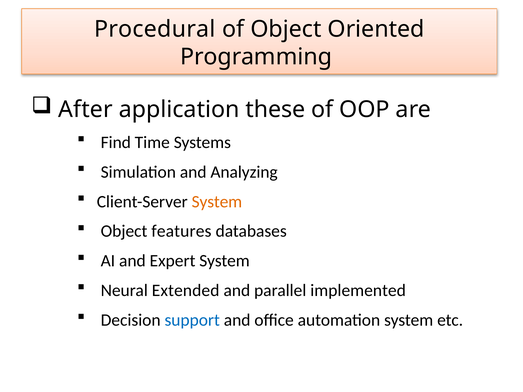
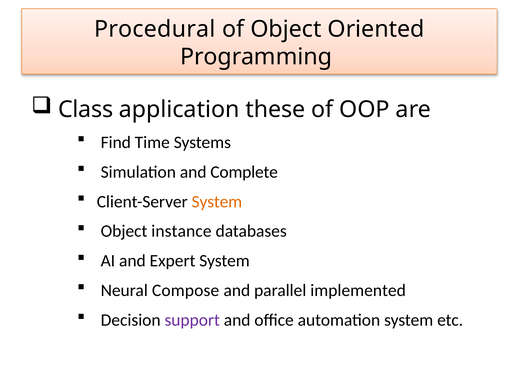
After: After -> Class
Analyzing: Analyzing -> Complete
features: features -> instance
Extended: Extended -> Compose
support colour: blue -> purple
